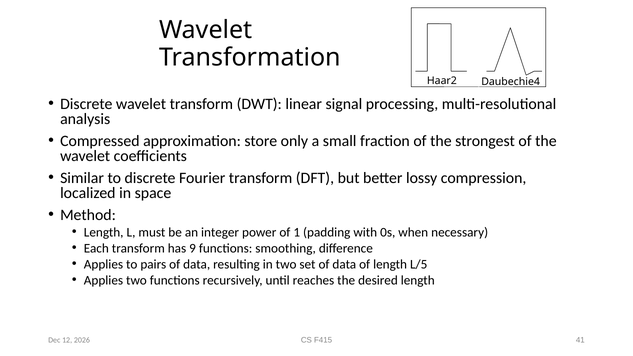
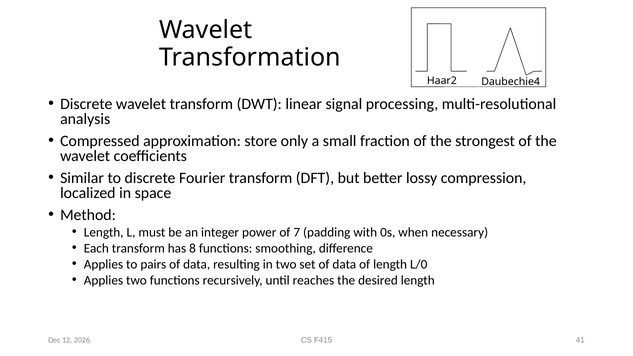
1: 1 -> 7
9: 9 -> 8
L/5: L/5 -> L/0
